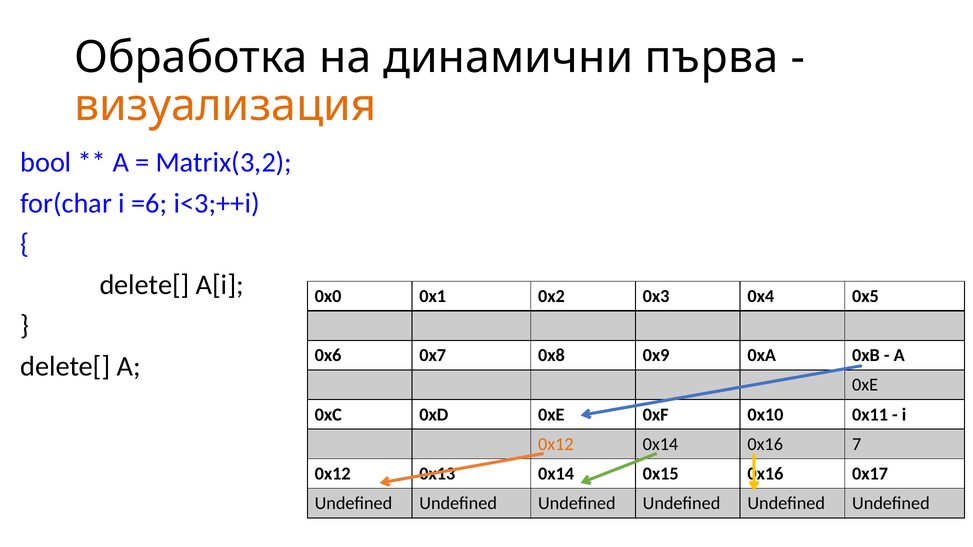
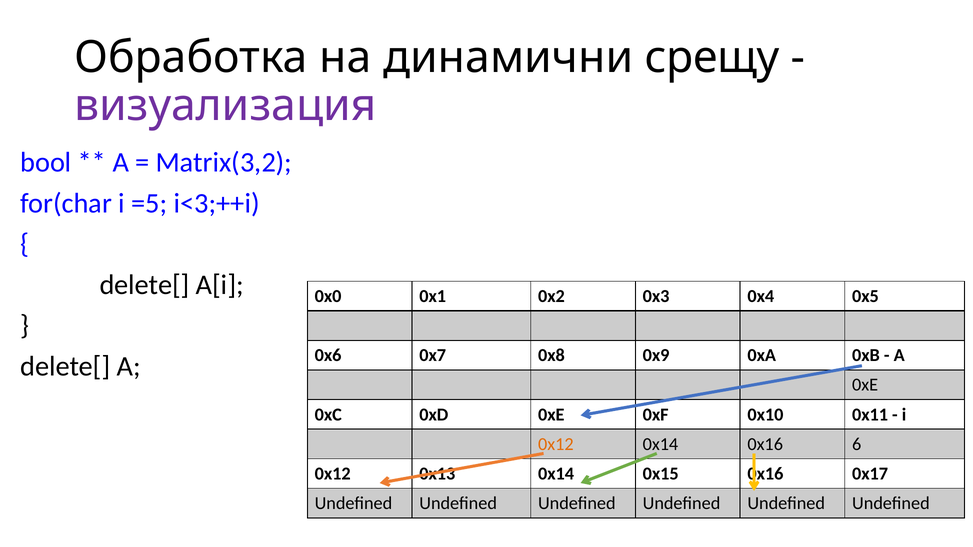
първа: първа -> срещу
визуализация colour: orange -> purple
=6: =6 -> =5
7: 7 -> 6
